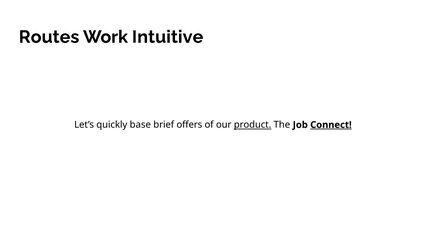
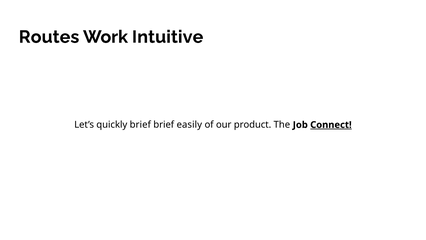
quickly base: base -> brief
offers: offers -> easily
product underline: present -> none
